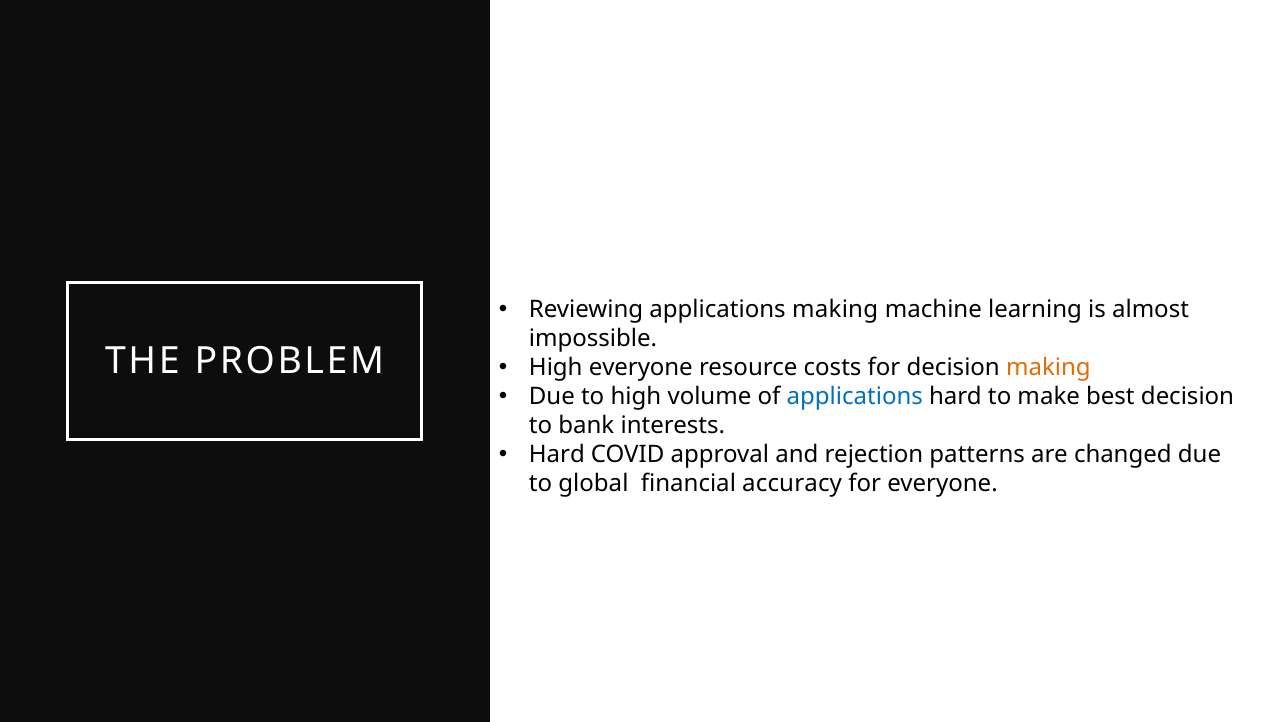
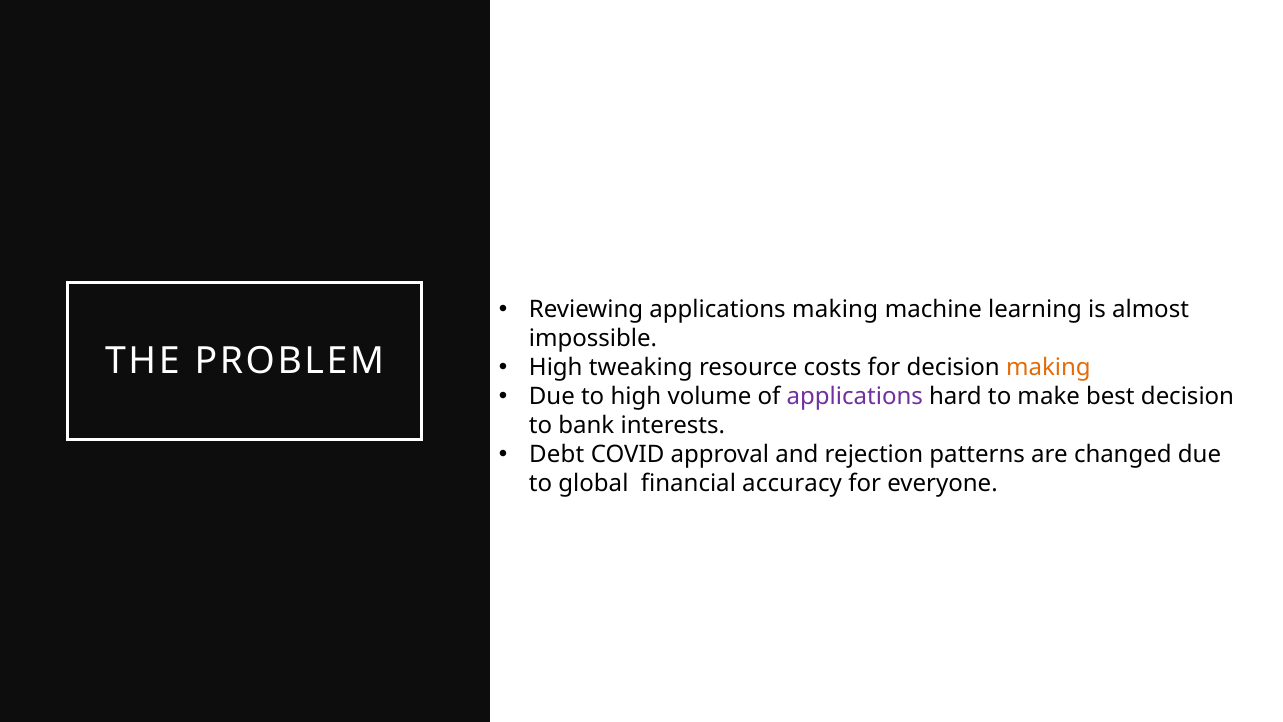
High everyone: everyone -> tweaking
applications at (855, 396) colour: blue -> purple
Hard at (557, 454): Hard -> Debt
